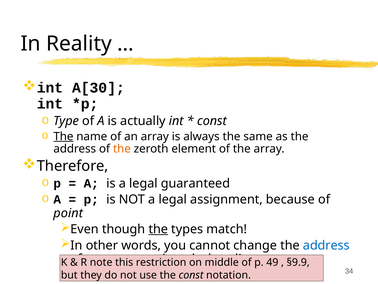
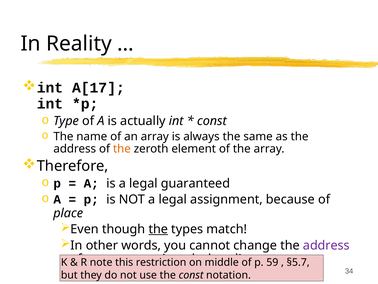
A[30: A[30 -> A[17
The at (63, 136) underline: present -> none
point: point -> place
address at (326, 245) colour: blue -> purple
49: 49 -> 59
§9.9: §9.9 -> §5.7
